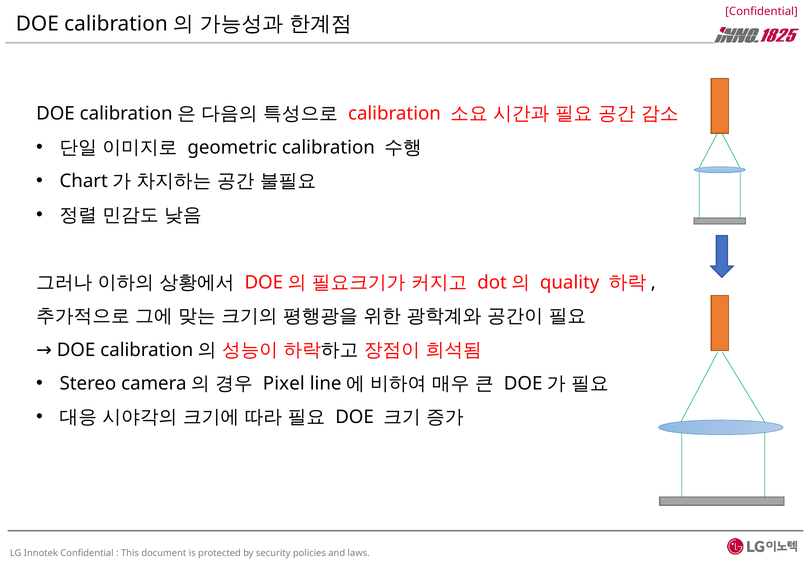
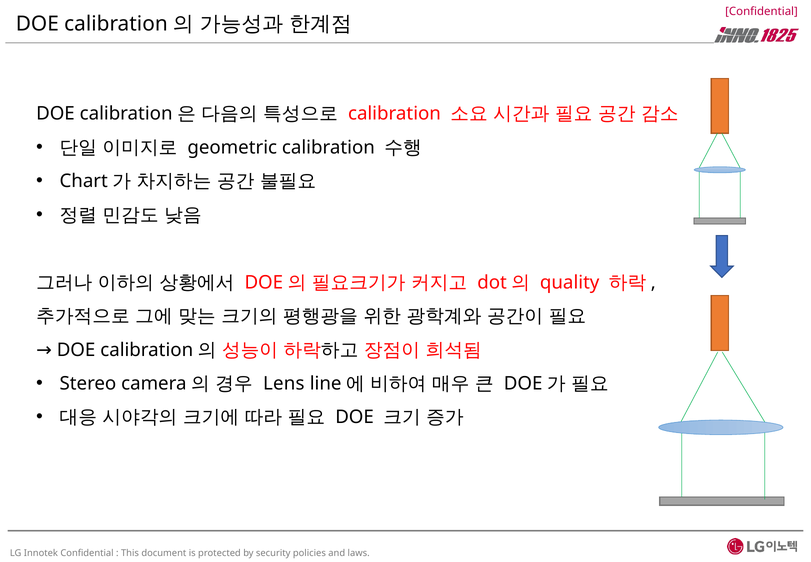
Pixel: Pixel -> Lens
